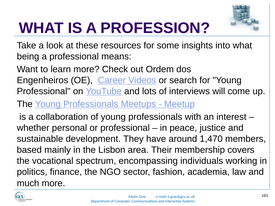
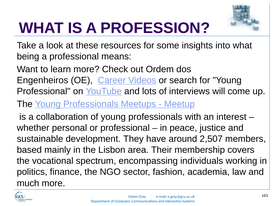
1,470: 1,470 -> 2,507
